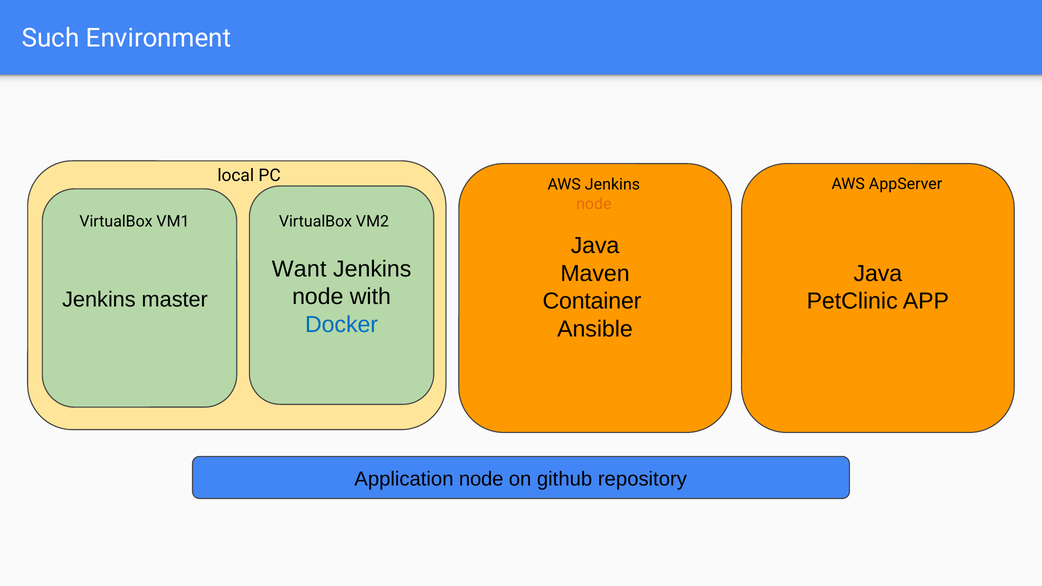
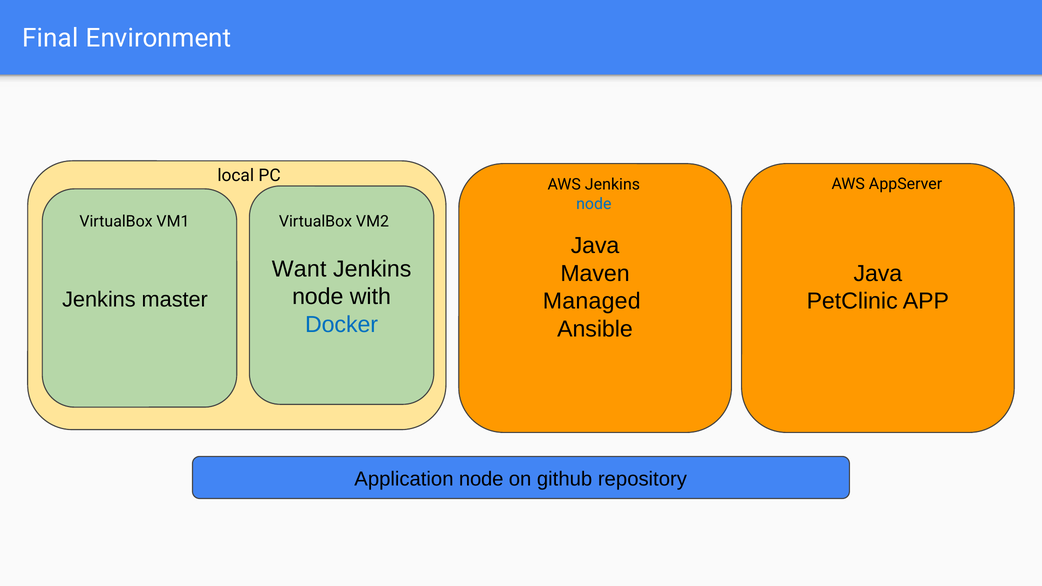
Such: Such -> Final
node at (594, 204) colour: orange -> blue
Container: Container -> Managed
